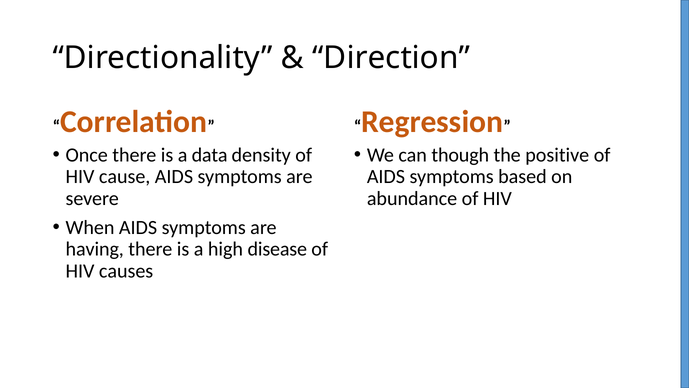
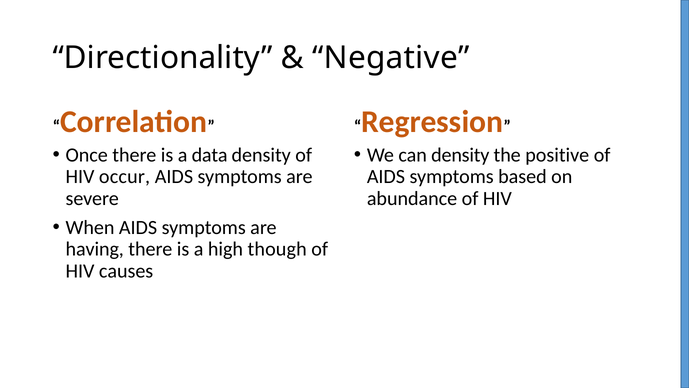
Direction: Direction -> Negative
can though: though -> density
cause: cause -> occur
disease: disease -> though
